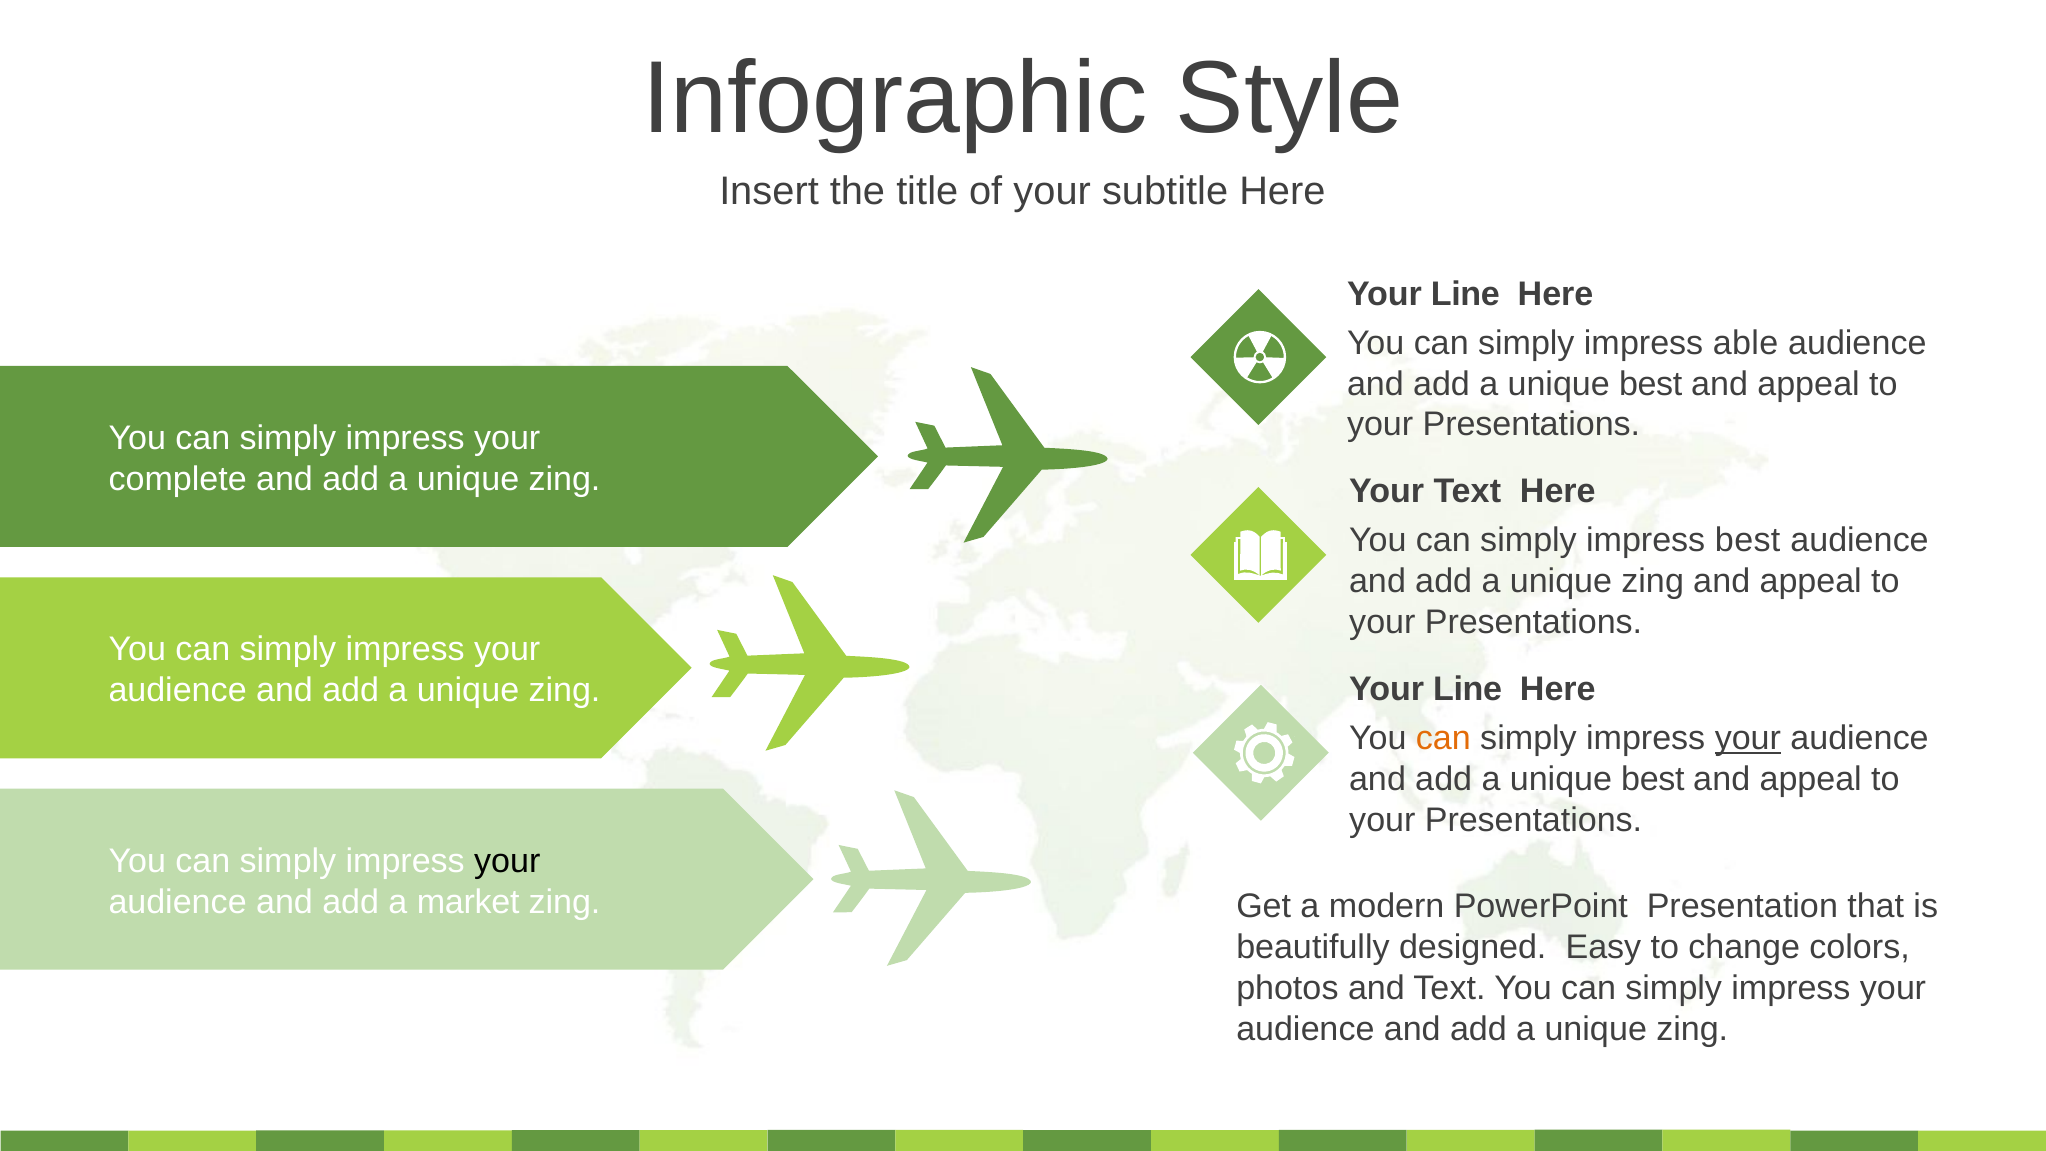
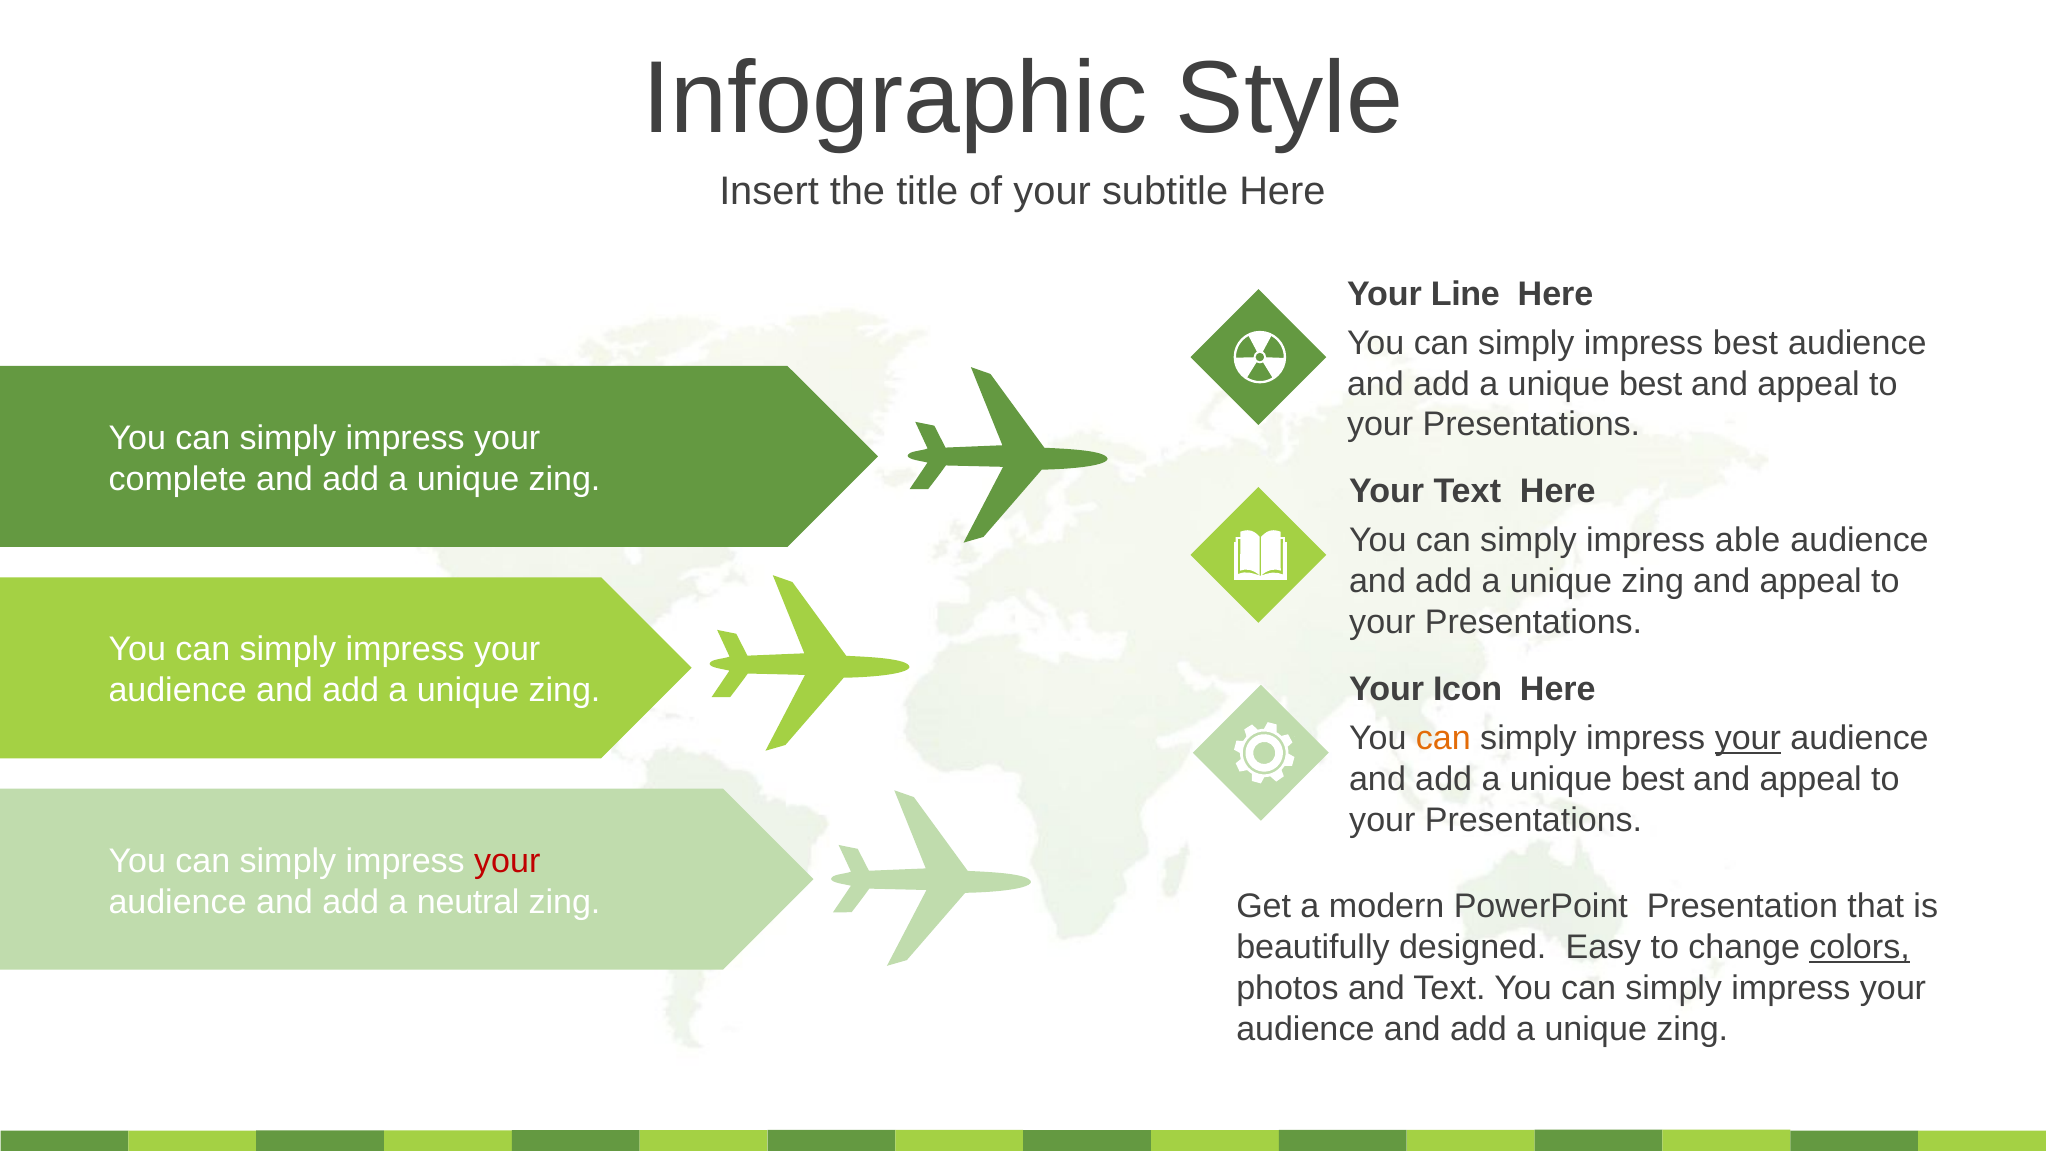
impress able: able -> best
impress best: best -> able
Line at (1468, 689): Line -> Icon
your at (507, 861) colour: black -> red
market: market -> neutral
colors underline: none -> present
